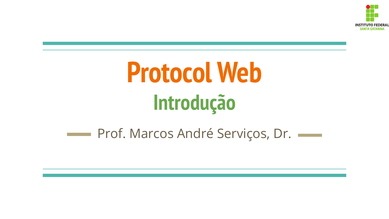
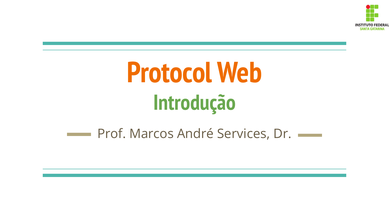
Serviços: Serviços -> Services
